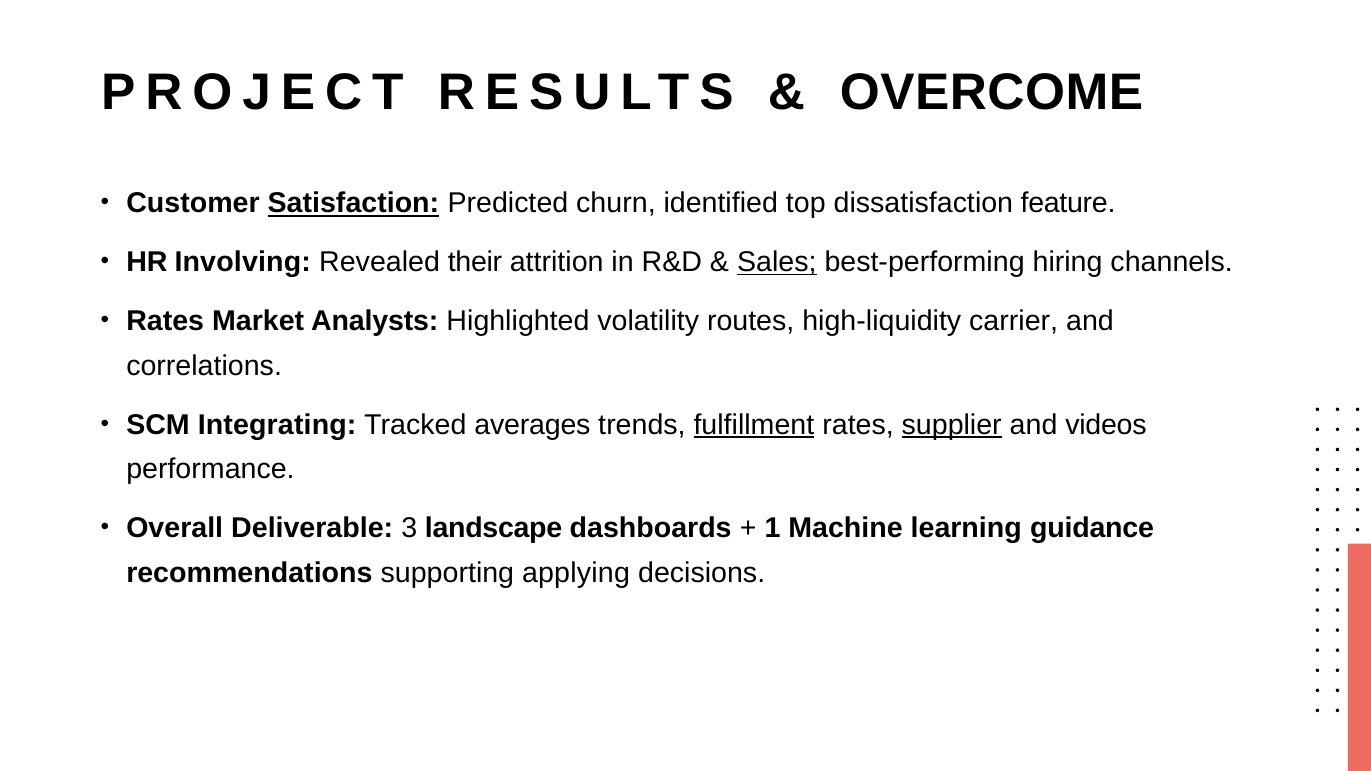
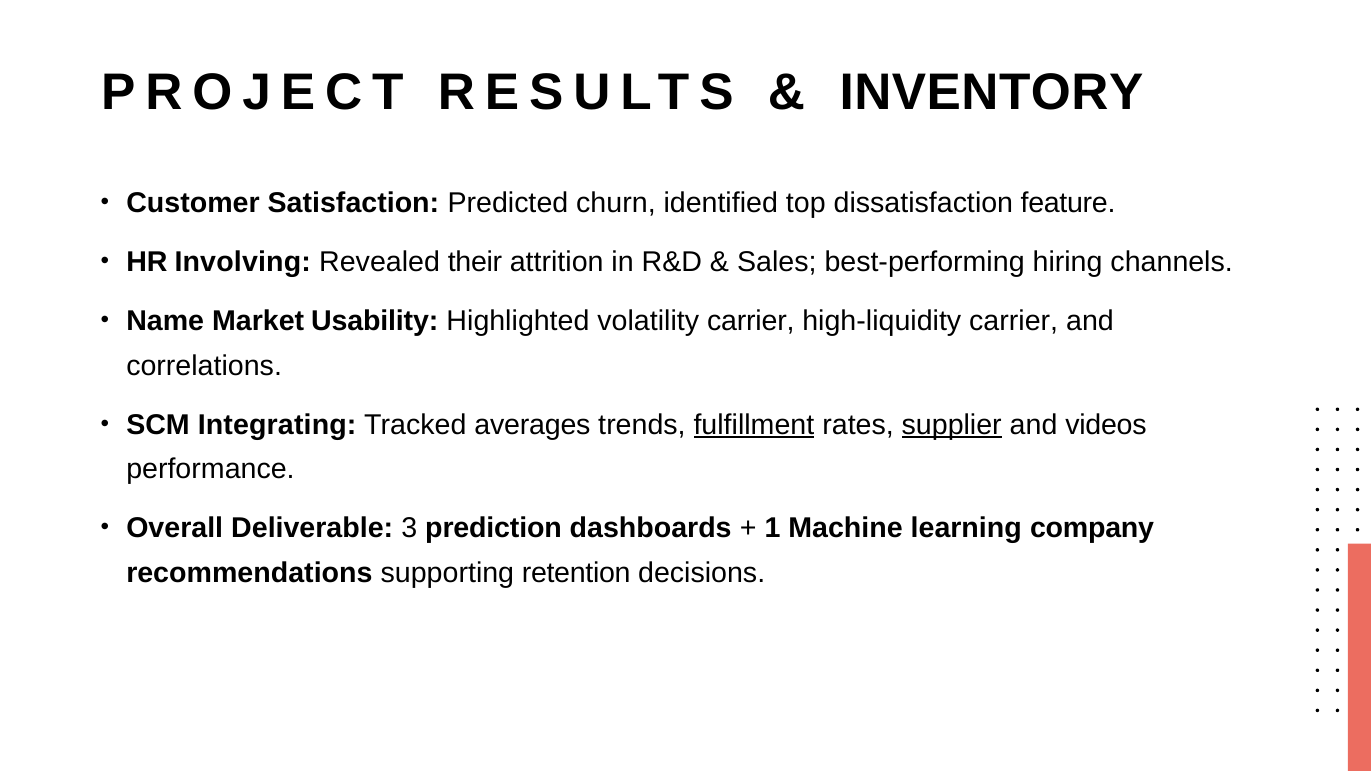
OVERCOME: OVERCOME -> INVENTORY
Satisfaction underline: present -> none
Sales underline: present -> none
Rates at (165, 321): Rates -> Name
Analysts: Analysts -> Usability
volatility routes: routes -> carrier
landscape: landscape -> prediction
guidance: guidance -> company
applying: applying -> retention
